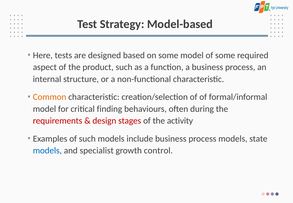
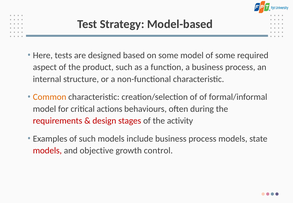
finding: finding -> actions
models at (47, 150) colour: blue -> red
specialist: specialist -> objective
